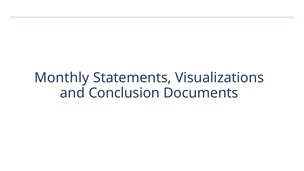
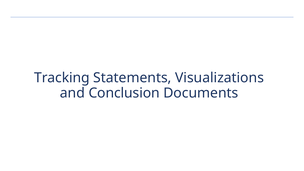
Monthly: Monthly -> Tracking
